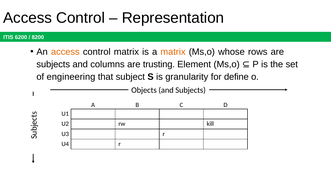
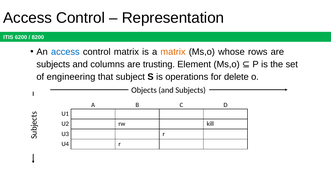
access at (65, 52) colour: orange -> blue
granularity: granularity -> operations
define: define -> delete
